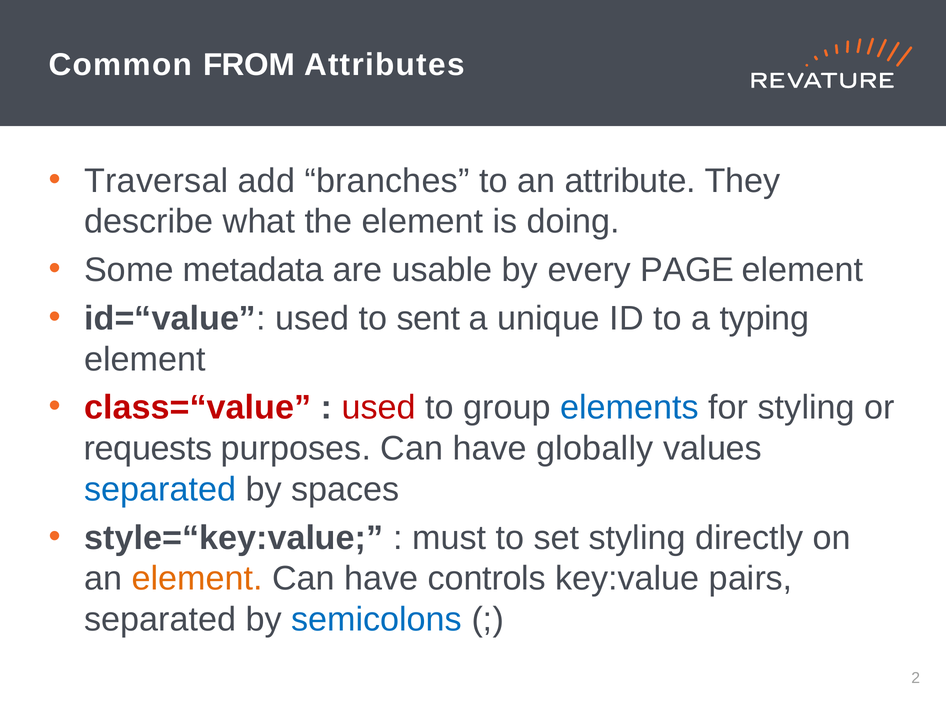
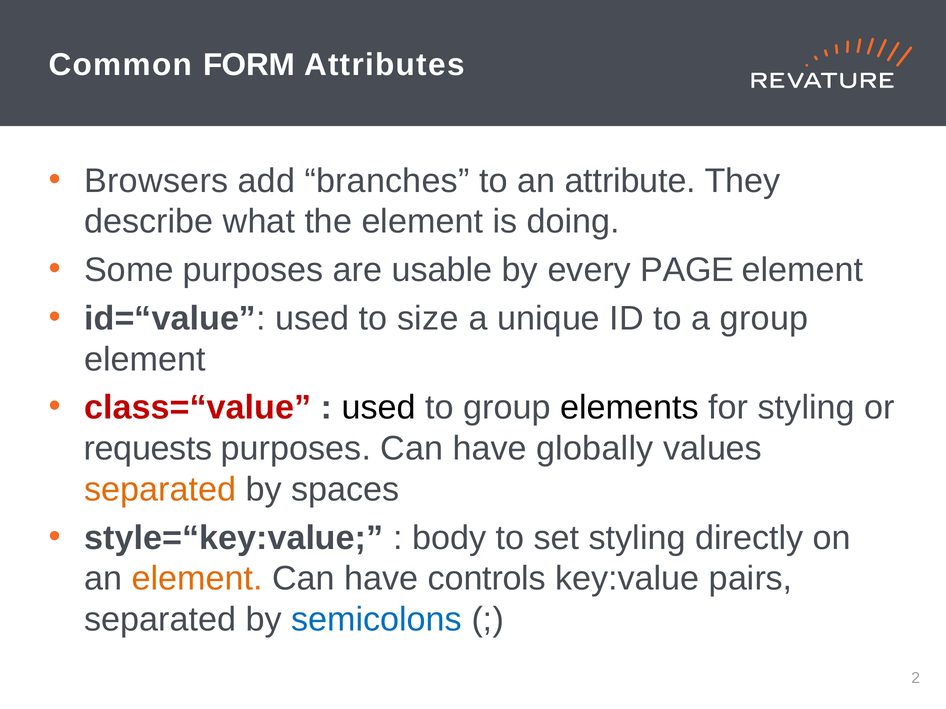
FROM: FROM -> FORM
Traversal: Traversal -> Browsers
Some metadata: metadata -> purposes
sent: sent -> size
a typing: typing -> group
used at (379, 408) colour: red -> black
elements colour: blue -> black
separated at (160, 490) colour: blue -> orange
must: must -> body
